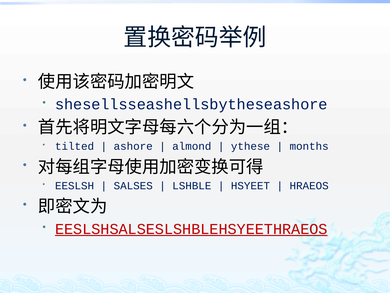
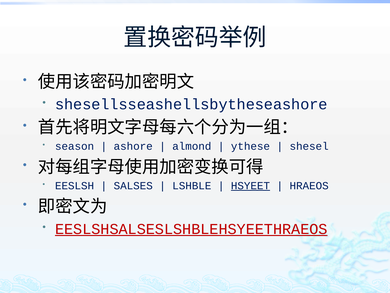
tilted: tilted -> season
months: months -> shesel
HSYEET underline: none -> present
